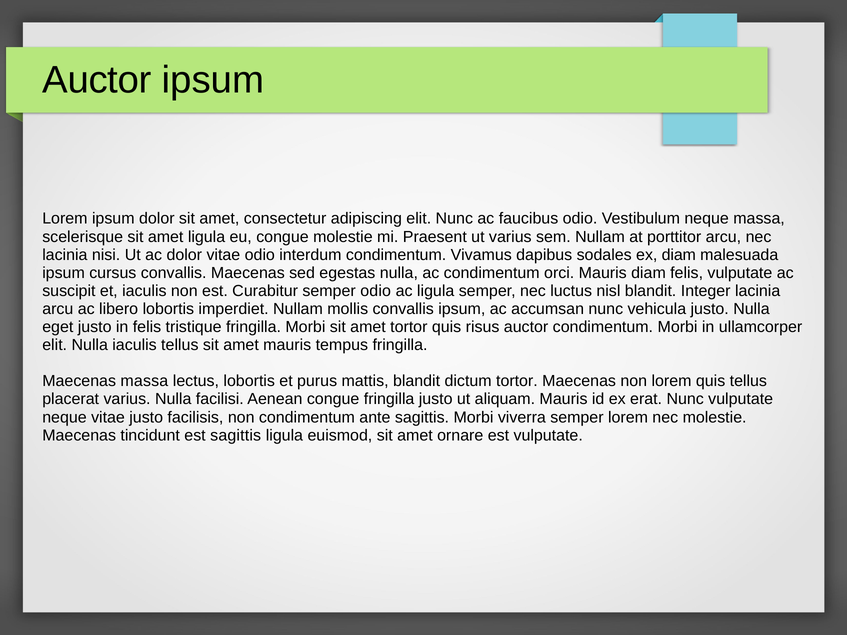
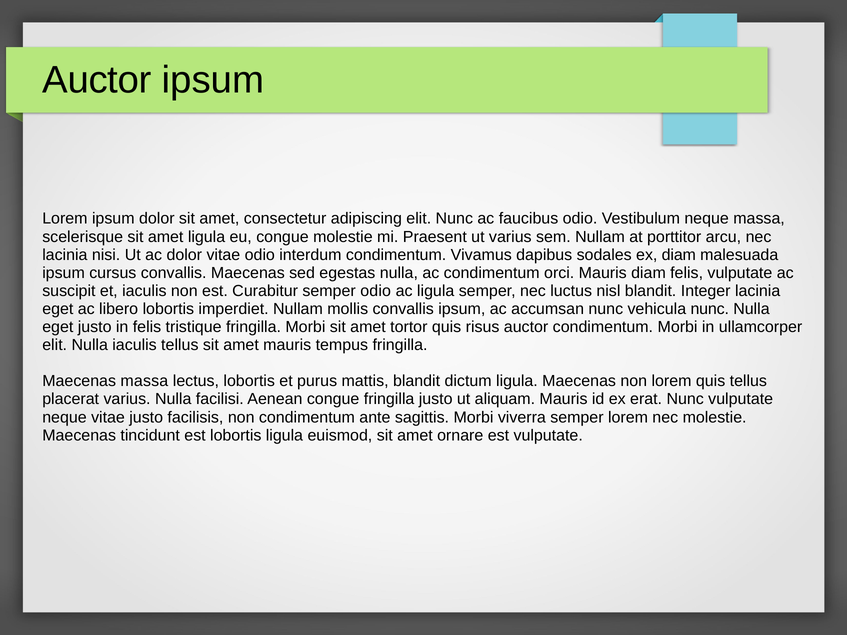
arcu at (58, 309): arcu -> eget
vehicula justo: justo -> nunc
dictum tortor: tortor -> ligula
est sagittis: sagittis -> lobortis
